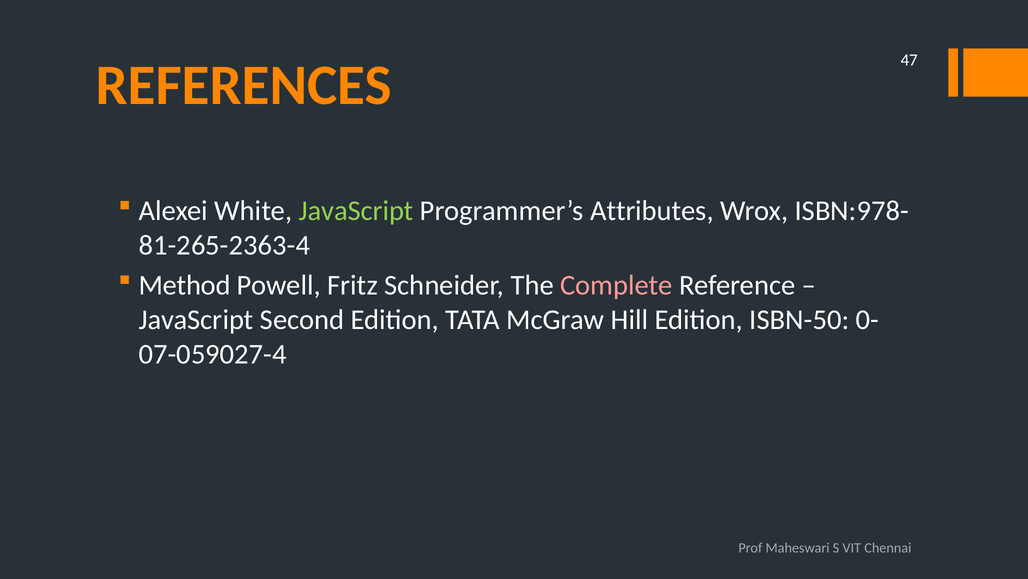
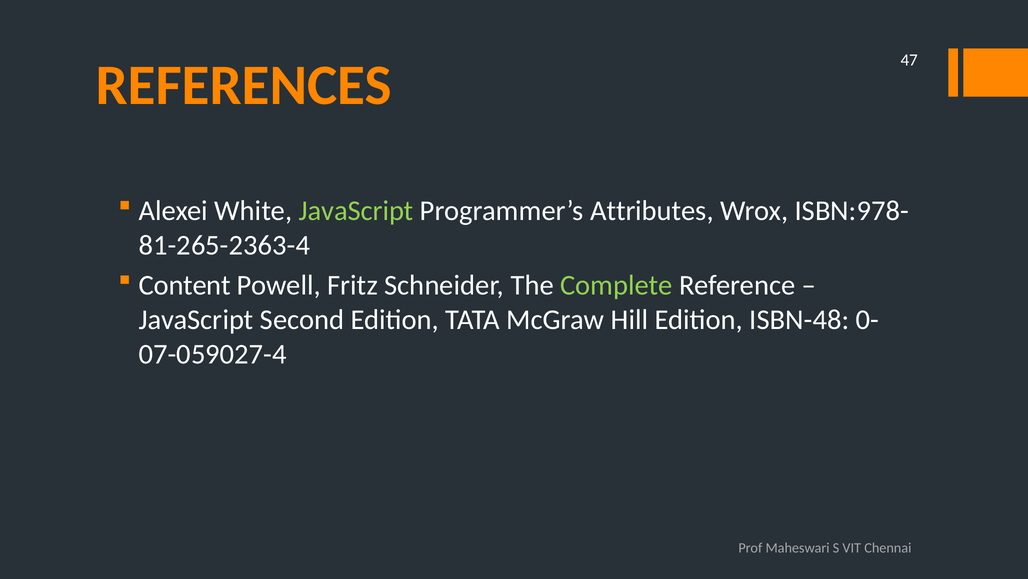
Method: Method -> Content
Complete colour: pink -> light green
ISBN-50: ISBN-50 -> ISBN-48
